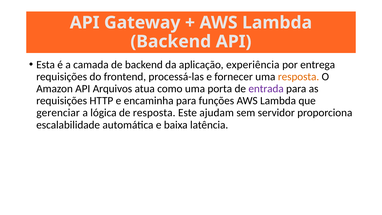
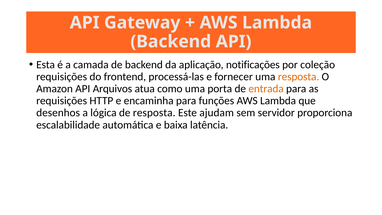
experiência: experiência -> notificações
entrega: entrega -> coleção
entrada colour: purple -> orange
gerenciar: gerenciar -> desenhos
